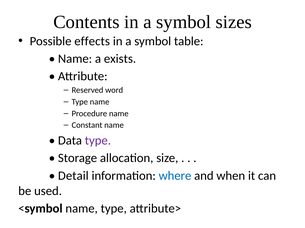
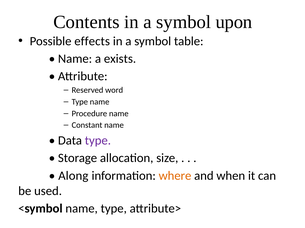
sizes: sizes -> upon
Detail: Detail -> Along
where colour: blue -> orange
